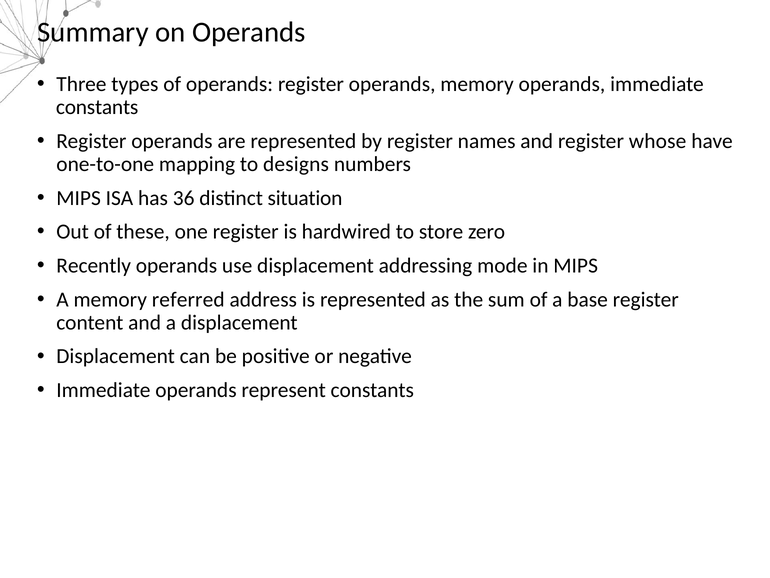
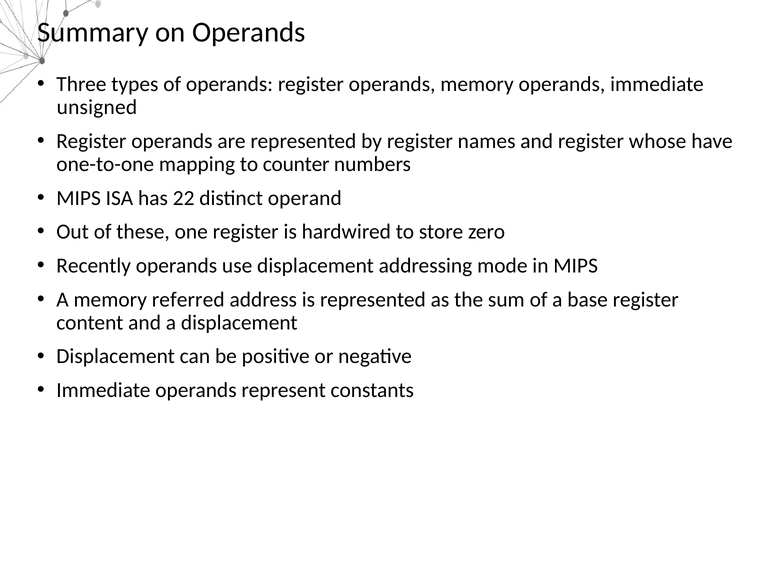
constants at (97, 107): constants -> unsigned
designs: designs -> counter
36: 36 -> 22
situation: situation -> operand
